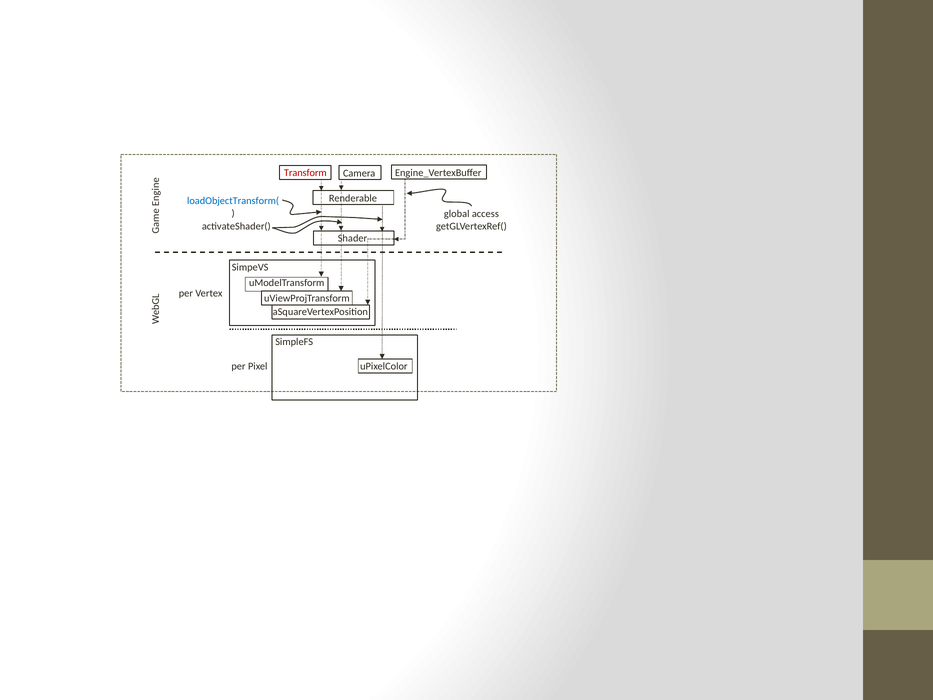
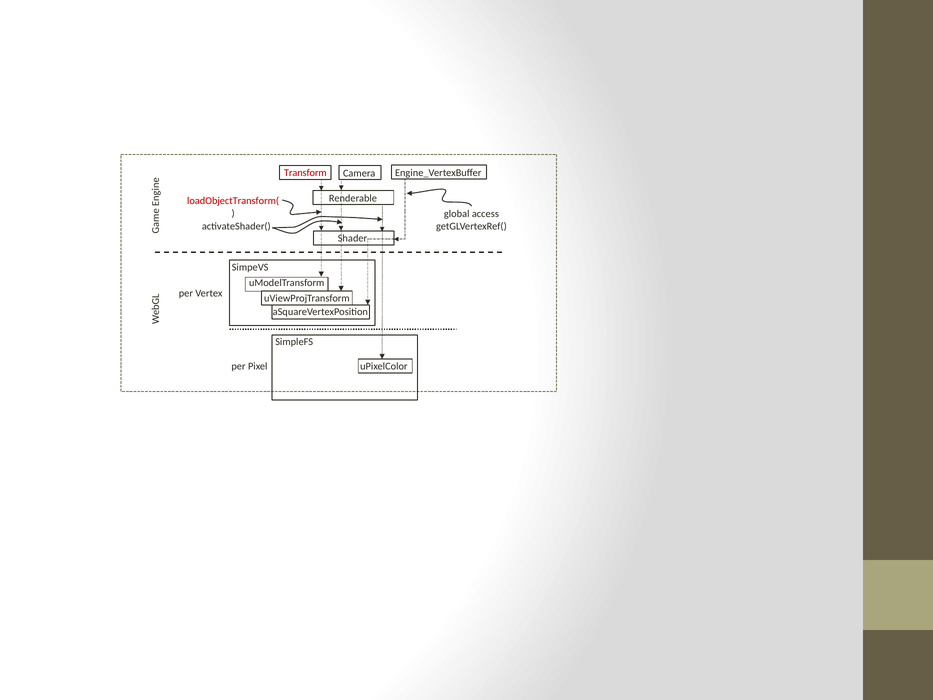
loadObjectTransform( colour: blue -> red
